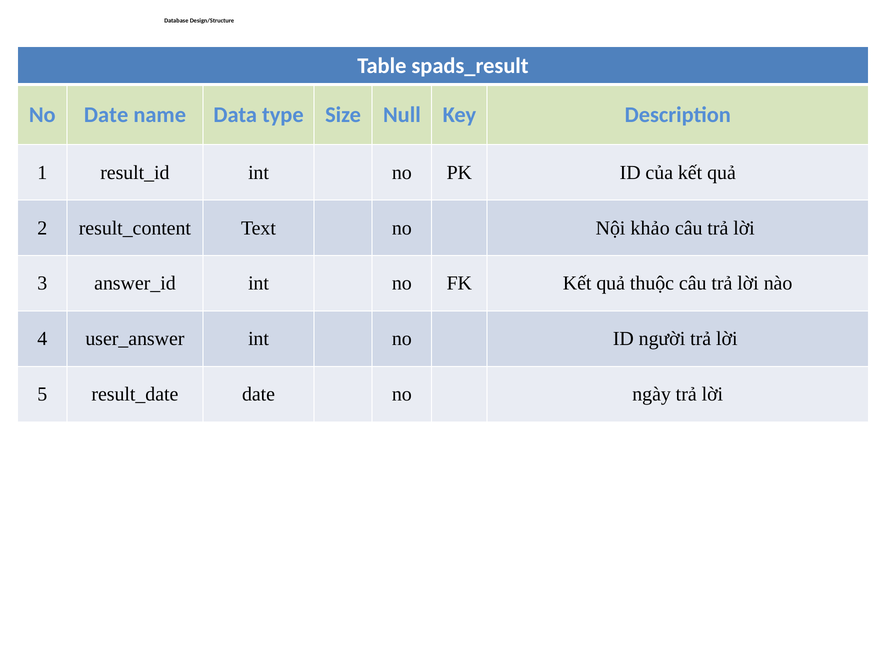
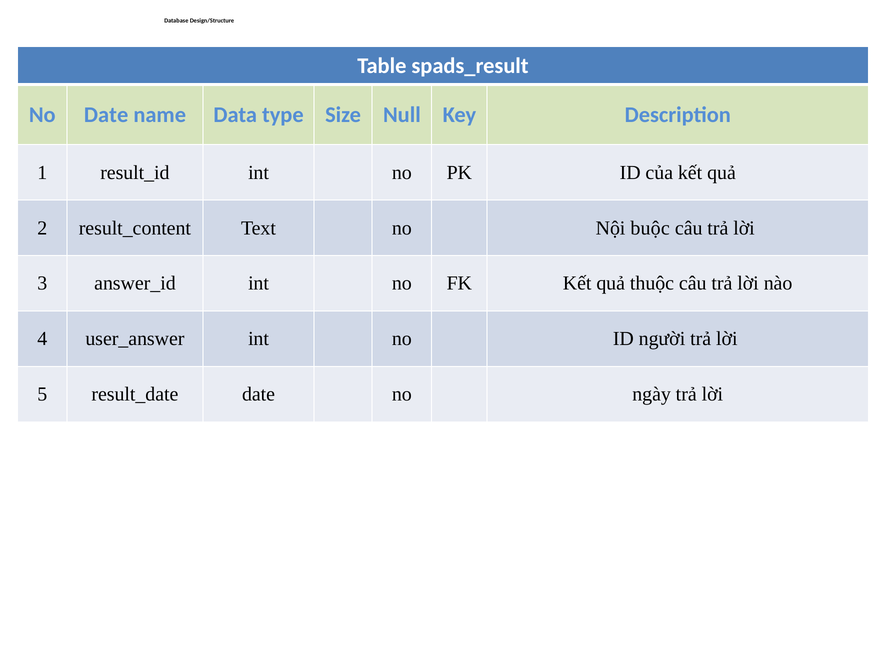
khảo: khảo -> buộc
